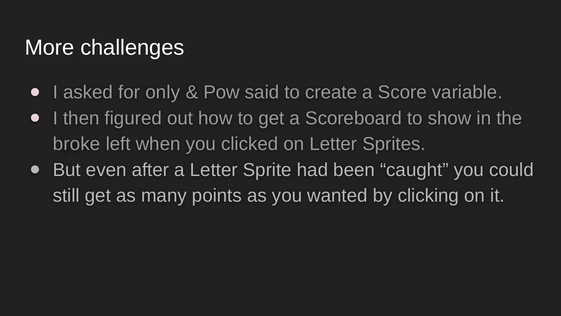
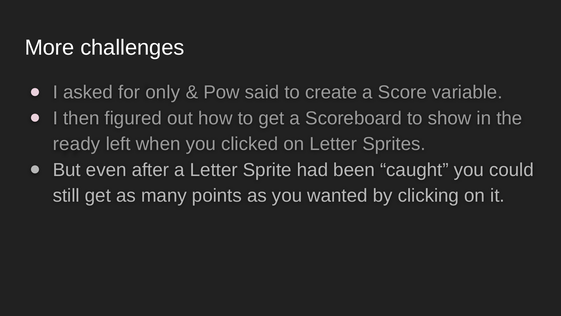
broke: broke -> ready
